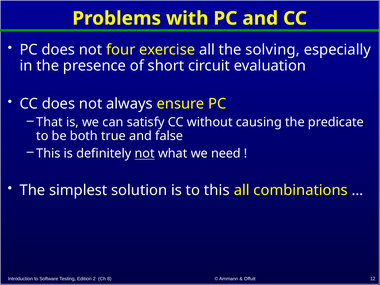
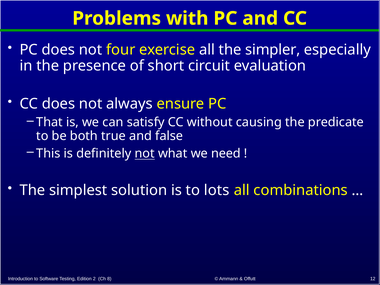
solving: solving -> simpler
to this: this -> lots
